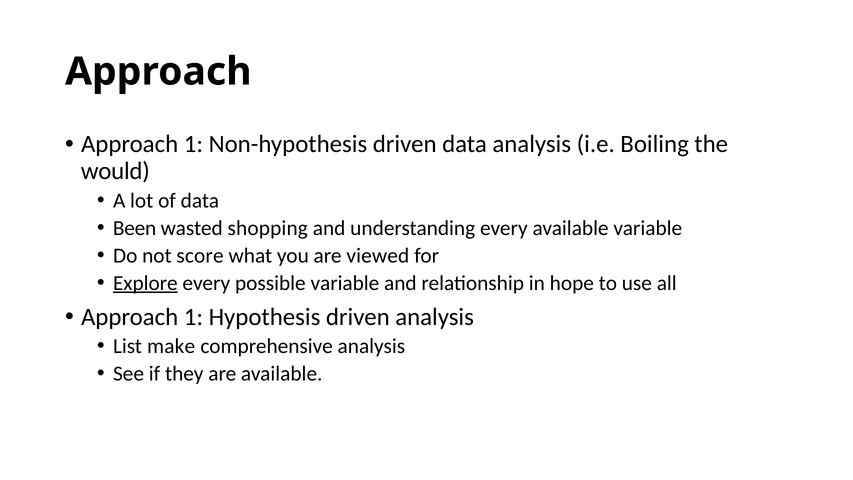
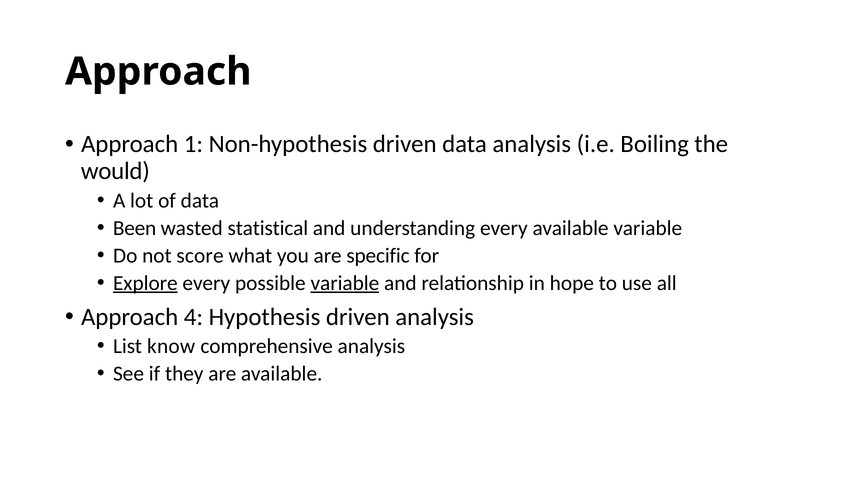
shopping: shopping -> statistical
viewed: viewed -> specific
variable at (345, 283) underline: none -> present
1 at (193, 317): 1 -> 4
make: make -> know
